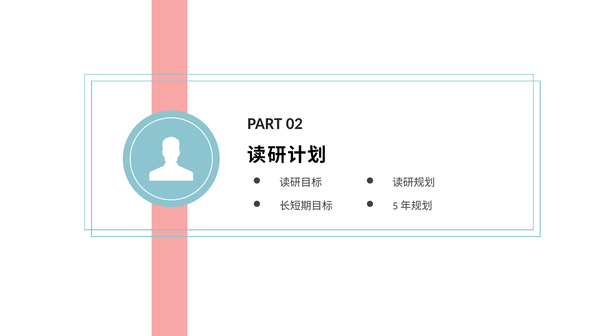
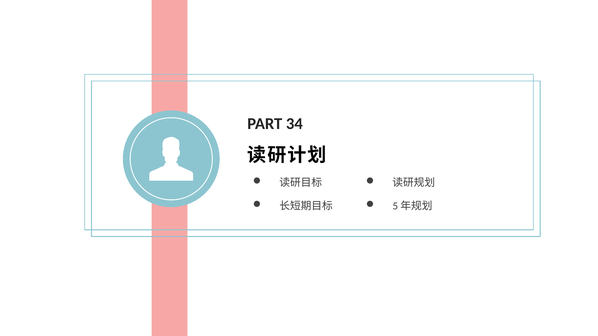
02: 02 -> 34
